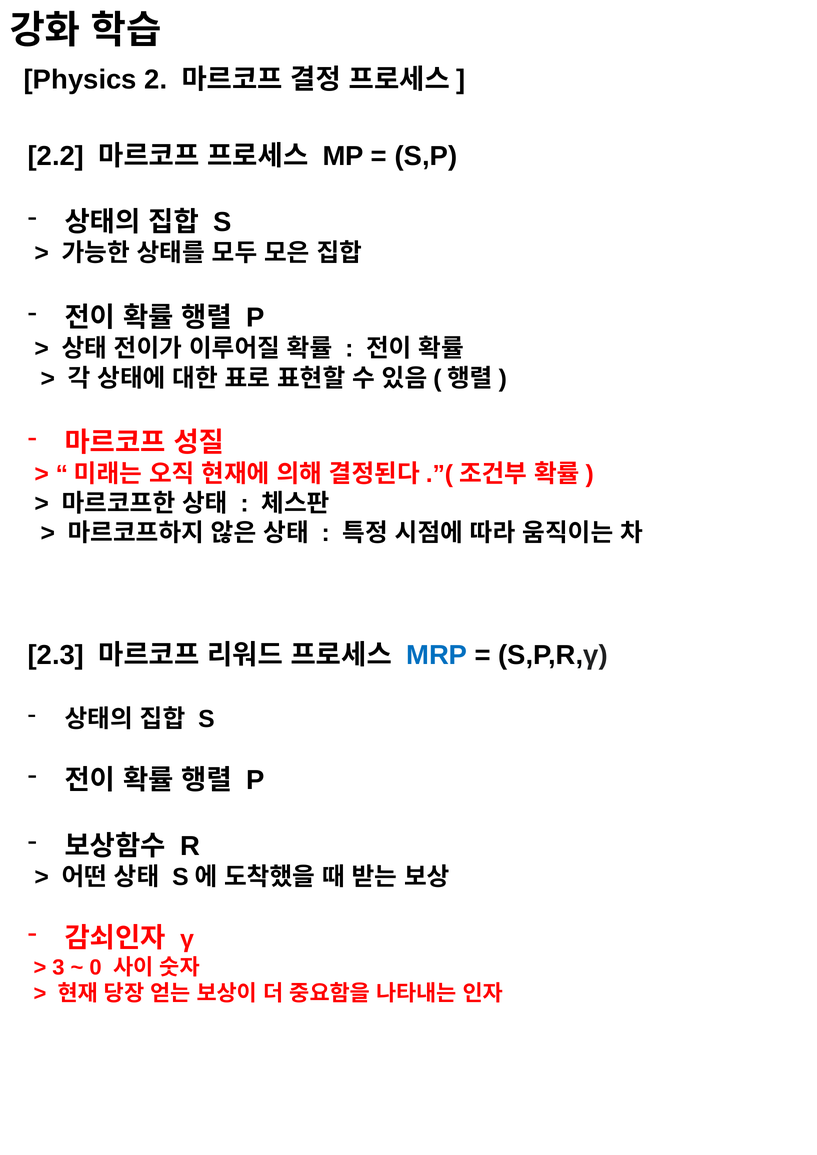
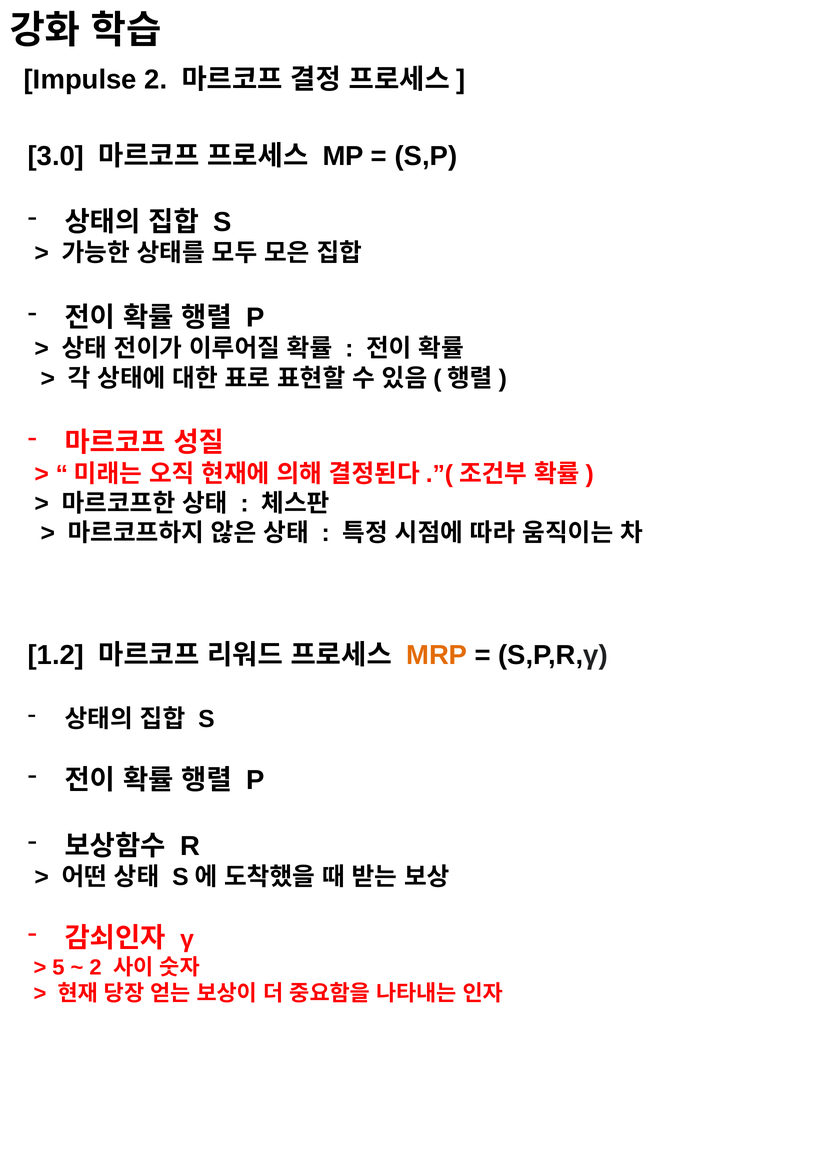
Physics: Physics -> Impulse
2.2: 2.2 -> 3.0
2.3: 2.3 -> 1.2
MRP colour: blue -> orange
3: 3 -> 5
0 at (96, 968): 0 -> 2
